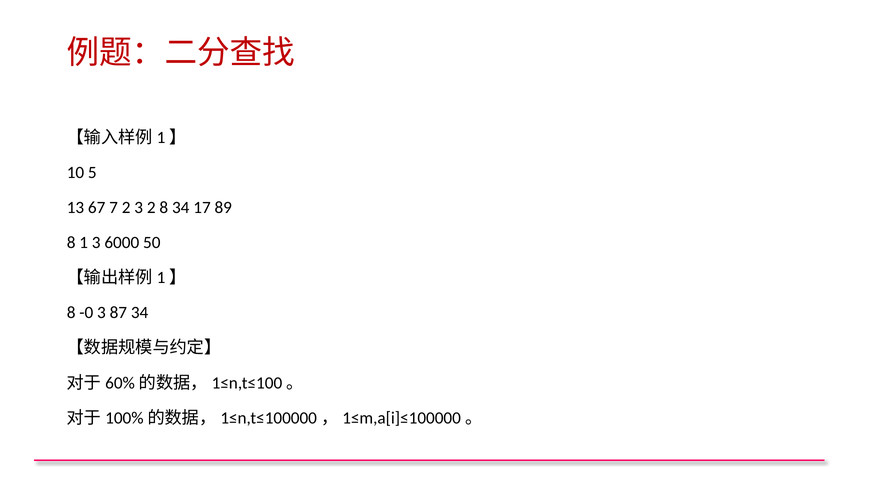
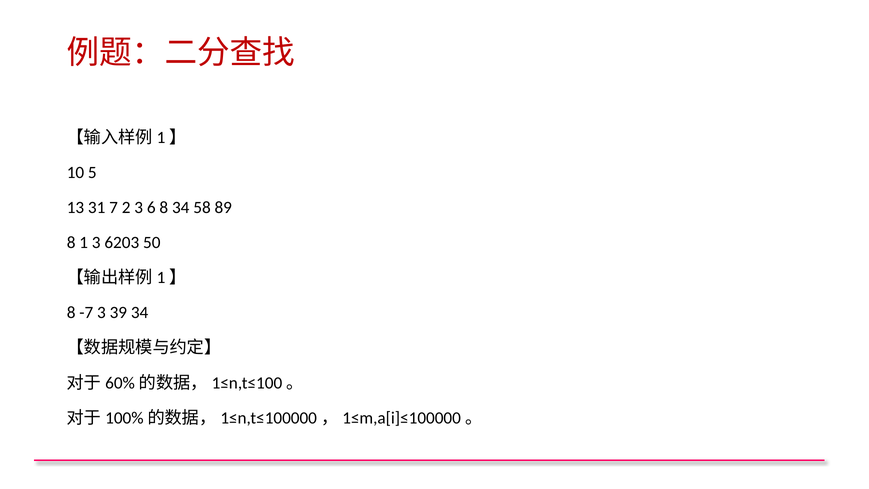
67: 67 -> 31
3 2: 2 -> 6
17: 17 -> 58
6000: 6000 -> 6203
-0: -0 -> -7
87: 87 -> 39
